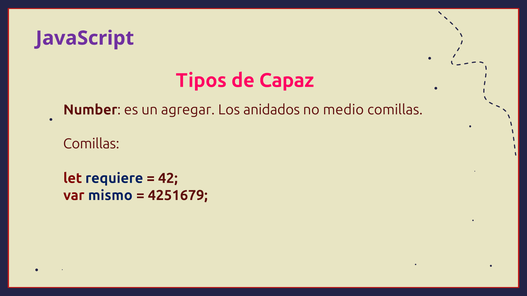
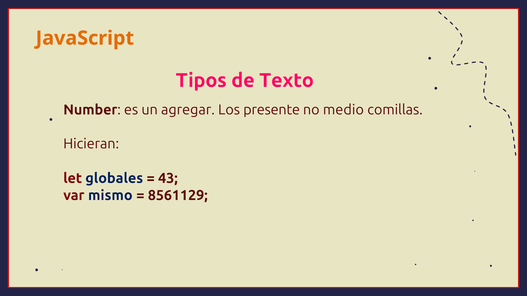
JavaScript colour: purple -> orange
Capaz: Capaz -> Texto
anidados: anidados -> presente
Comillas at (91, 144): Comillas -> Hicieran
requiere: requiere -> globales
42: 42 -> 43
4251679: 4251679 -> 8561129
